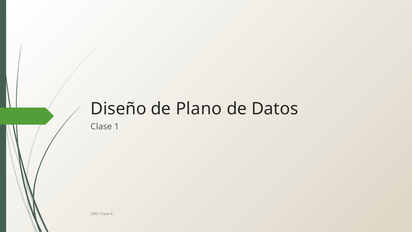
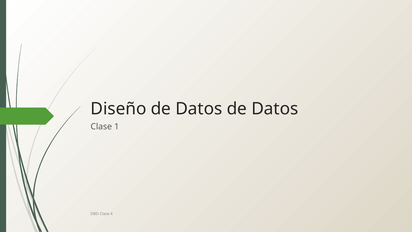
Diseño de Plano: Plano -> Datos
